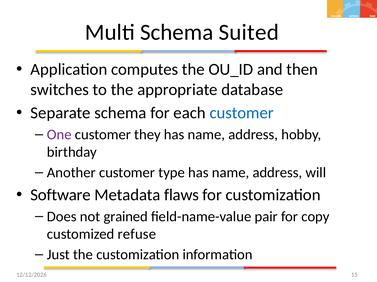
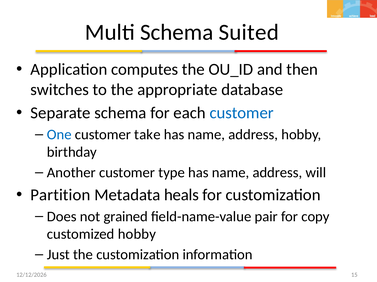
One colour: purple -> blue
they: they -> take
Software: Software -> Partition
flaws: flaws -> heals
customized refuse: refuse -> hobby
